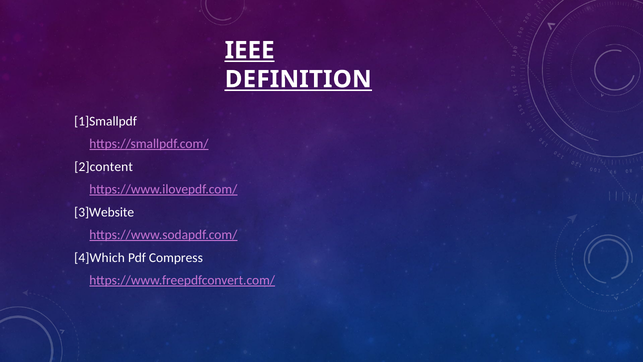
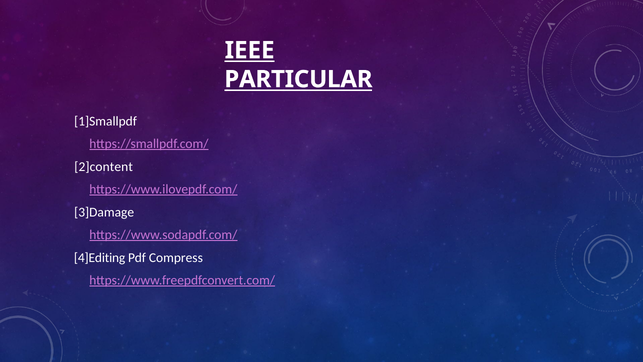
DEFINITION: DEFINITION -> PARTICULAR
3]Website: 3]Website -> 3]Damage
4]Which: 4]Which -> 4]Editing
